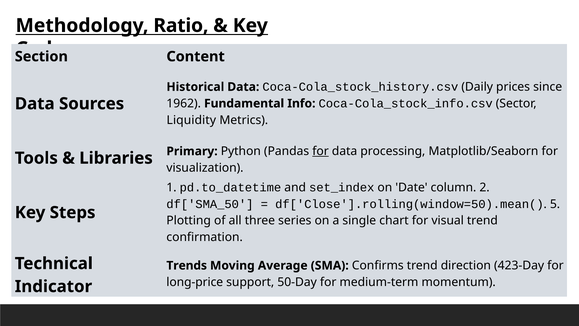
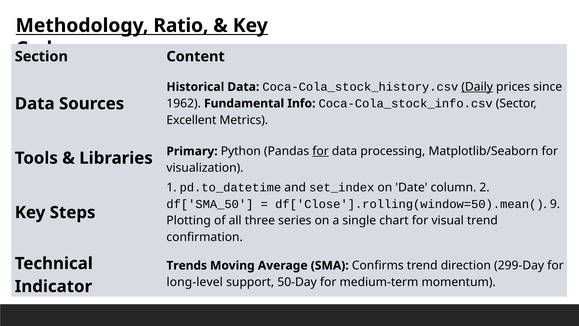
Daily underline: none -> present
Liquidity: Liquidity -> Excellent
5: 5 -> 9
423-Day: 423-Day -> 299-Day
long-price: long-price -> long-level
